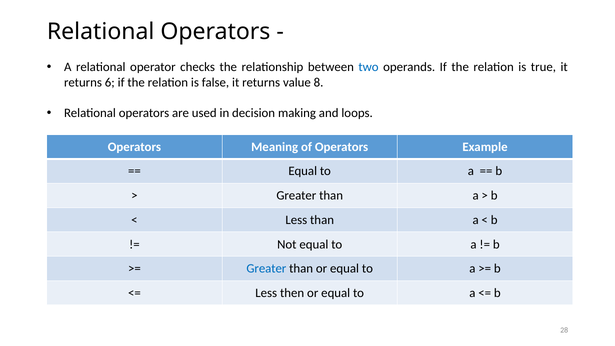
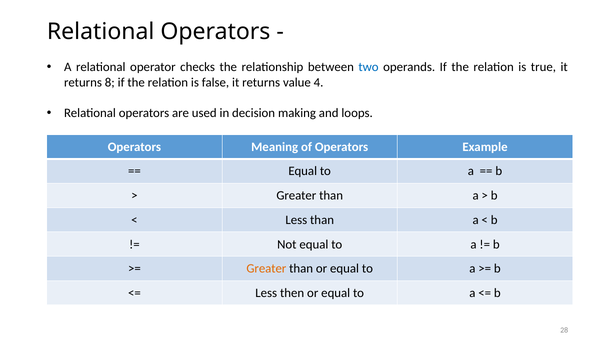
6: 6 -> 8
8: 8 -> 4
Greater at (266, 269) colour: blue -> orange
